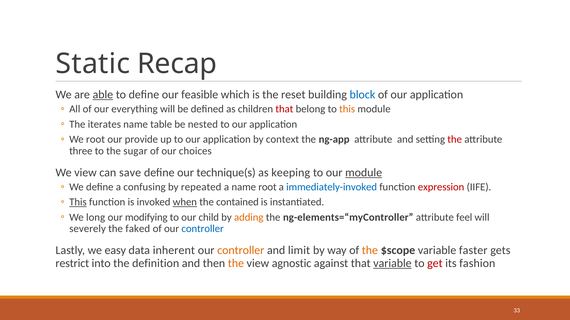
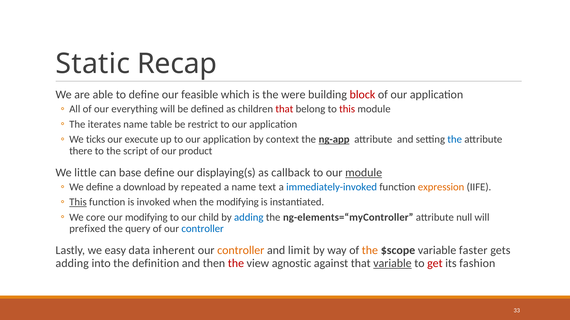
able underline: present -> none
reset: reset -> were
block colour: blue -> red
this at (347, 109) colour: orange -> red
nested: nested -> restrict
We root: root -> ticks
provide: provide -> execute
ng-app underline: none -> present
the at (455, 140) colour: red -> blue
three: three -> there
sugar: sugar -> script
choices: choices -> product
We view: view -> little
save: save -> base
technique(s: technique(s -> displaying(s
keeping: keeping -> callback
confusing: confusing -> download
name root: root -> text
expression colour: red -> orange
when underline: present -> none
the contained: contained -> modifying
long: long -> core
adding at (249, 218) colour: orange -> blue
feel: feel -> null
severely: severely -> prefixed
faked: faked -> query
restrict at (72, 264): restrict -> adding
the at (236, 264) colour: orange -> red
